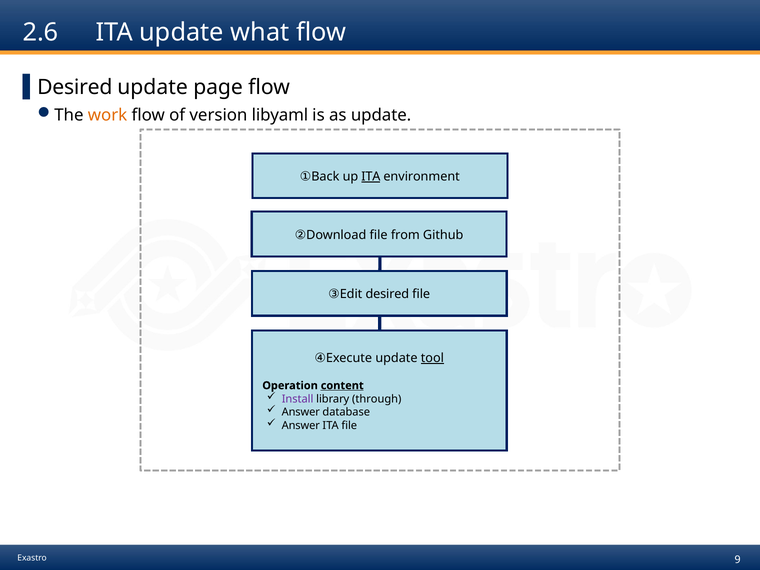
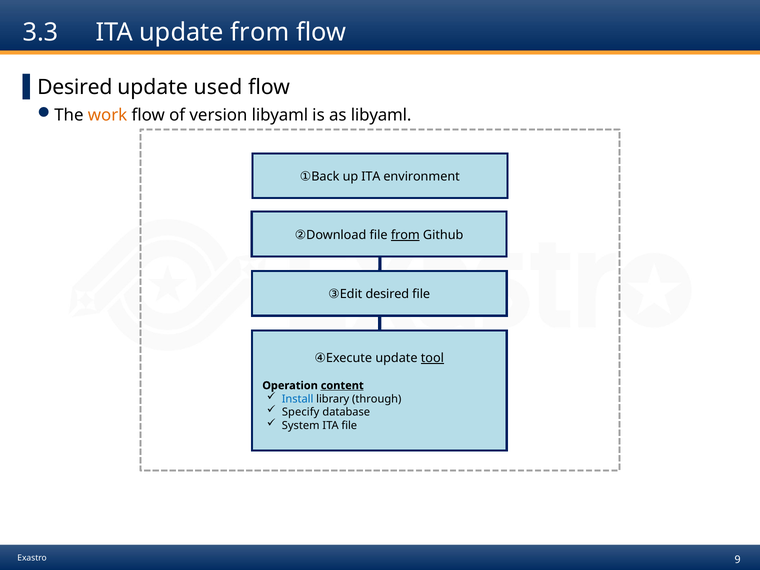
2.6: 2.6 -> 3.3
update what: what -> from
page: page -> used
as update: update -> libyaml
ITA at (371, 177) underline: present -> none
from at (405, 235) underline: none -> present
Install colour: purple -> blue
Answer at (301, 412): Answer -> Specify
Answer at (301, 425): Answer -> System
